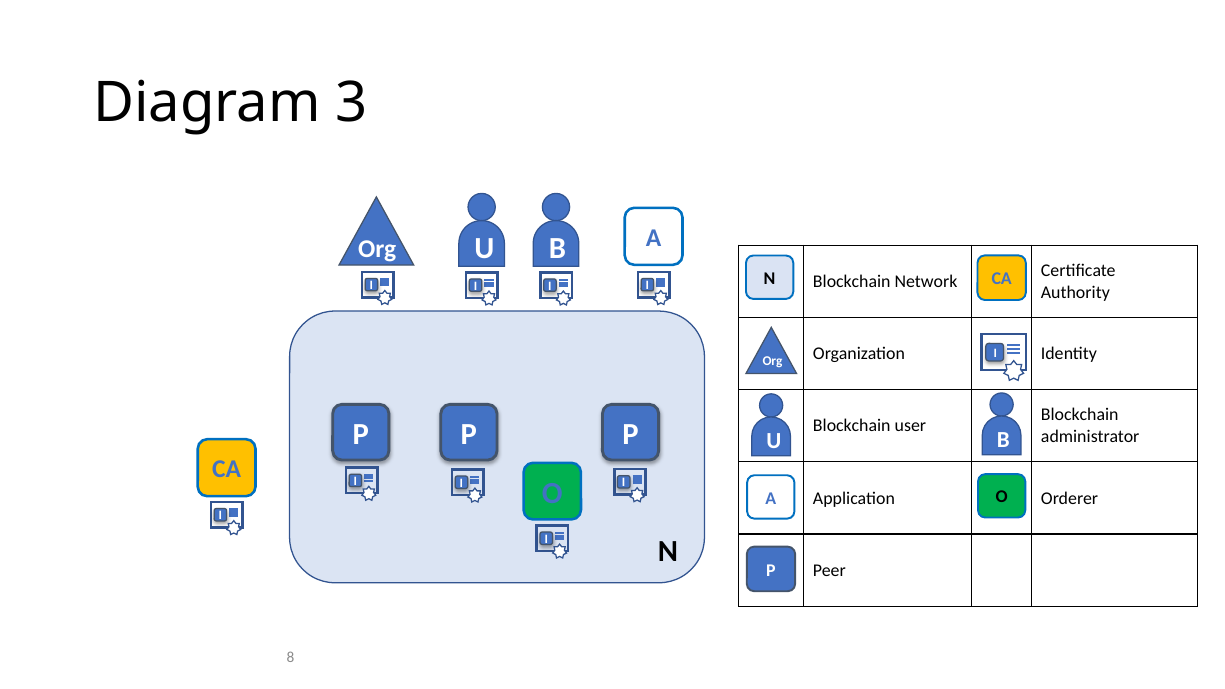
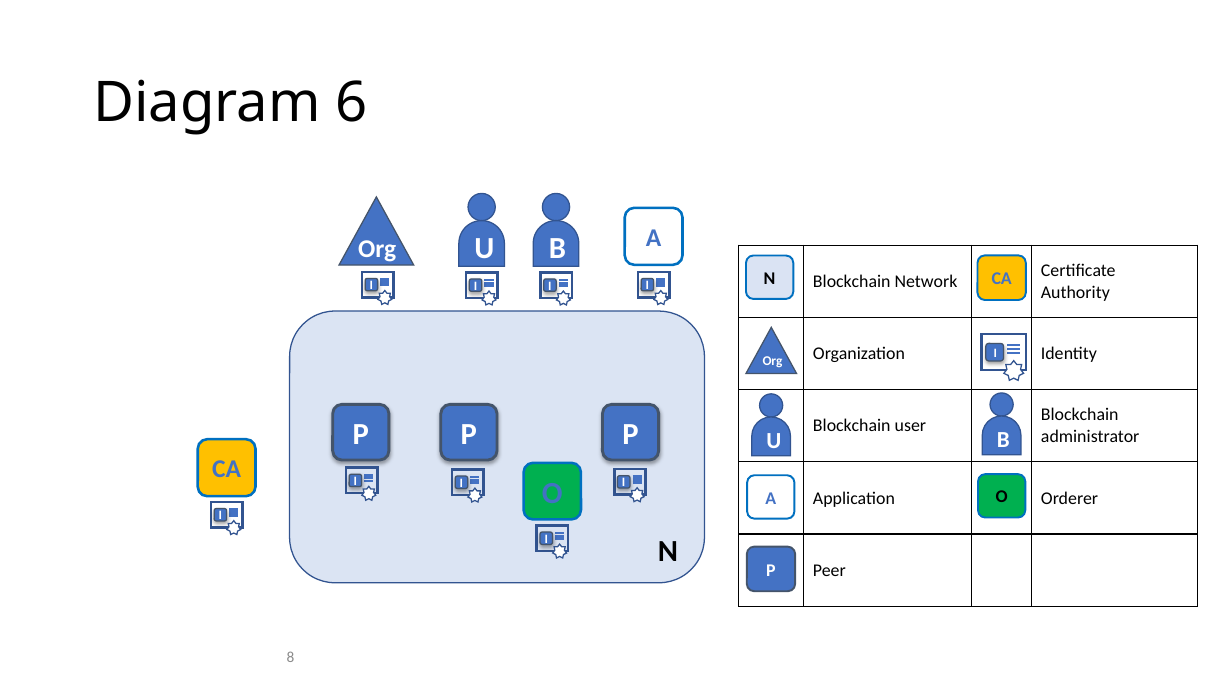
3: 3 -> 6
